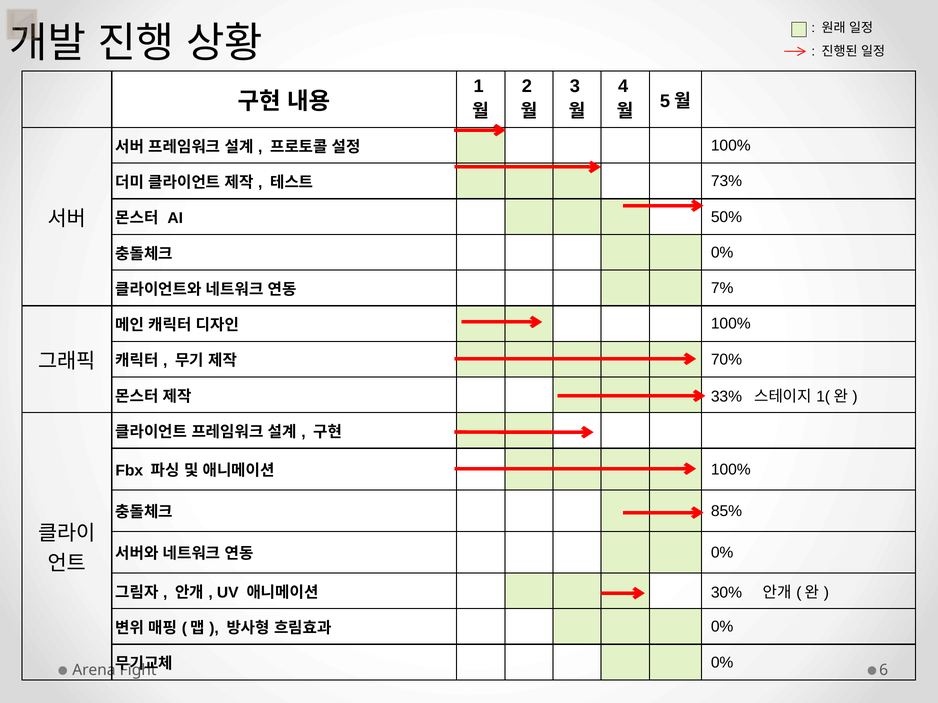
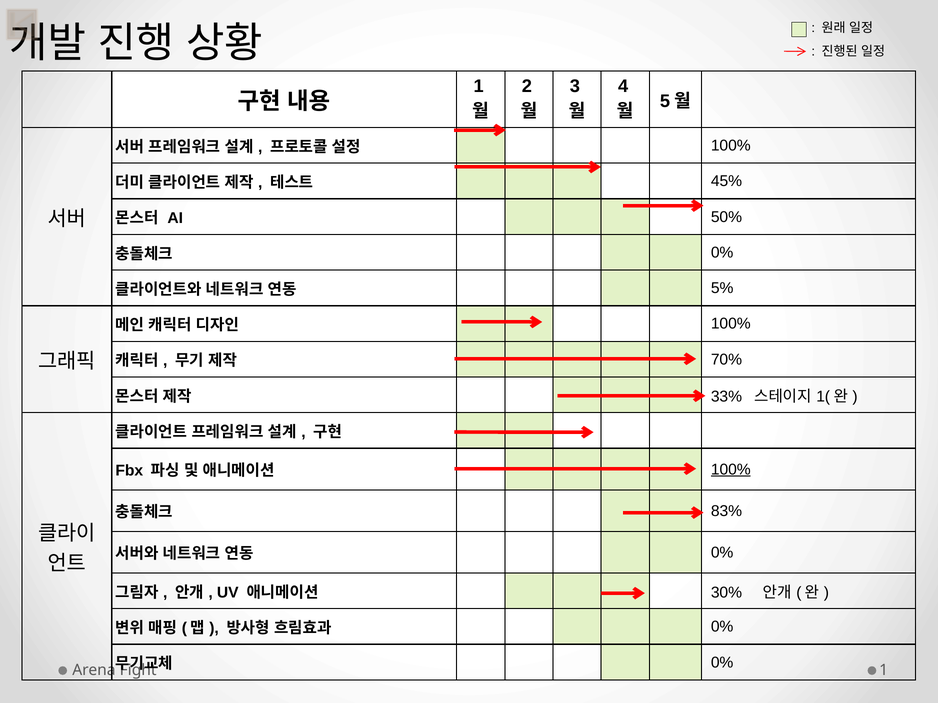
73%: 73% -> 45%
7%: 7% -> 5%
100% at (731, 470) underline: none -> present
85%: 85% -> 83%
6 at (884, 671): 6 -> 1
